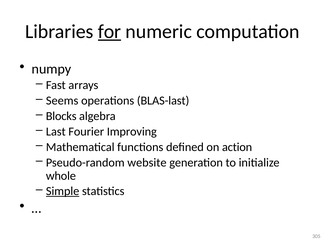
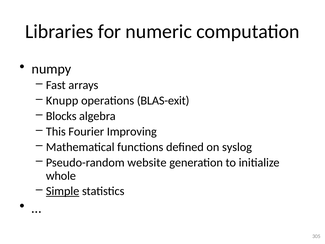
for underline: present -> none
Seems: Seems -> Knupp
BLAS-last: BLAS-last -> BLAS-exit
Last: Last -> This
action: action -> syslog
